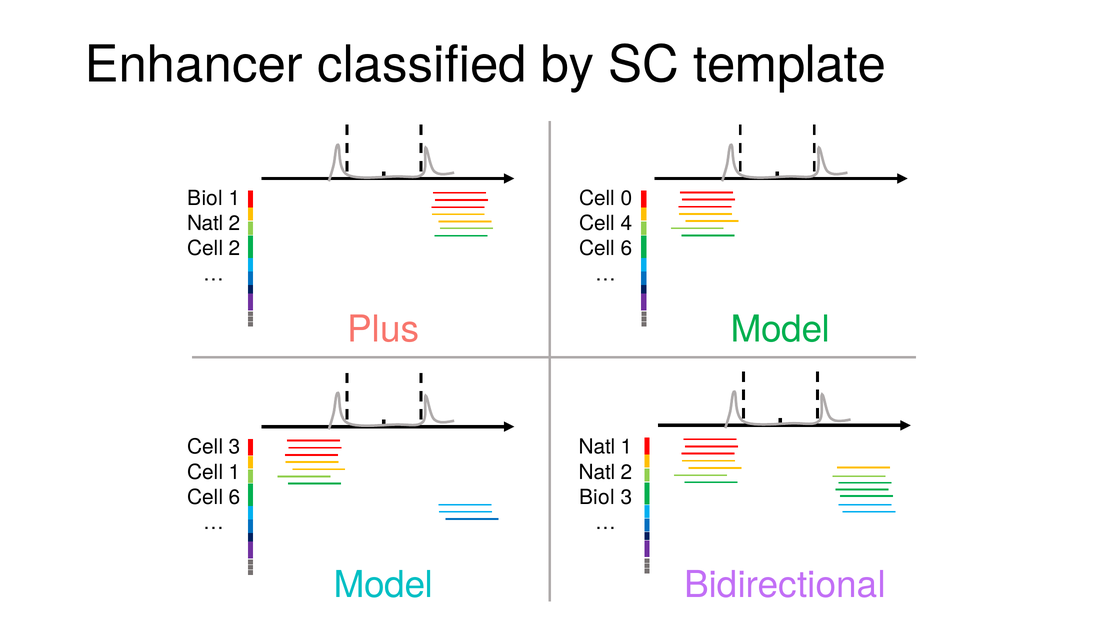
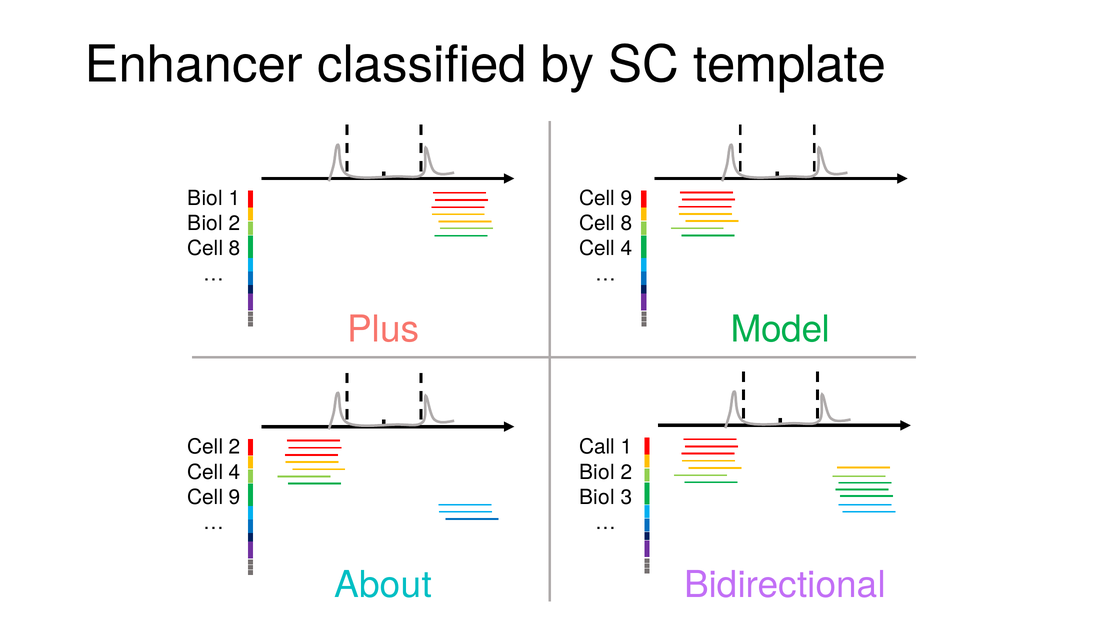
0 at (627, 199): 0 -> 9
Natl at (205, 224): Natl -> Biol
4 at (627, 224): 4 -> 8
2 at (235, 249): 2 -> 8
6 at (627, 249): 6 -> 4
Cell 3: 3 -> 2
Natl at (597, 447): Natl -> Call
1 at (235, 472): 1 -> 4
Natl at (597, 472): Natl -> Biol
6 at (235, 497): 6 -> 9
Model at (383, 585): Model -> About
